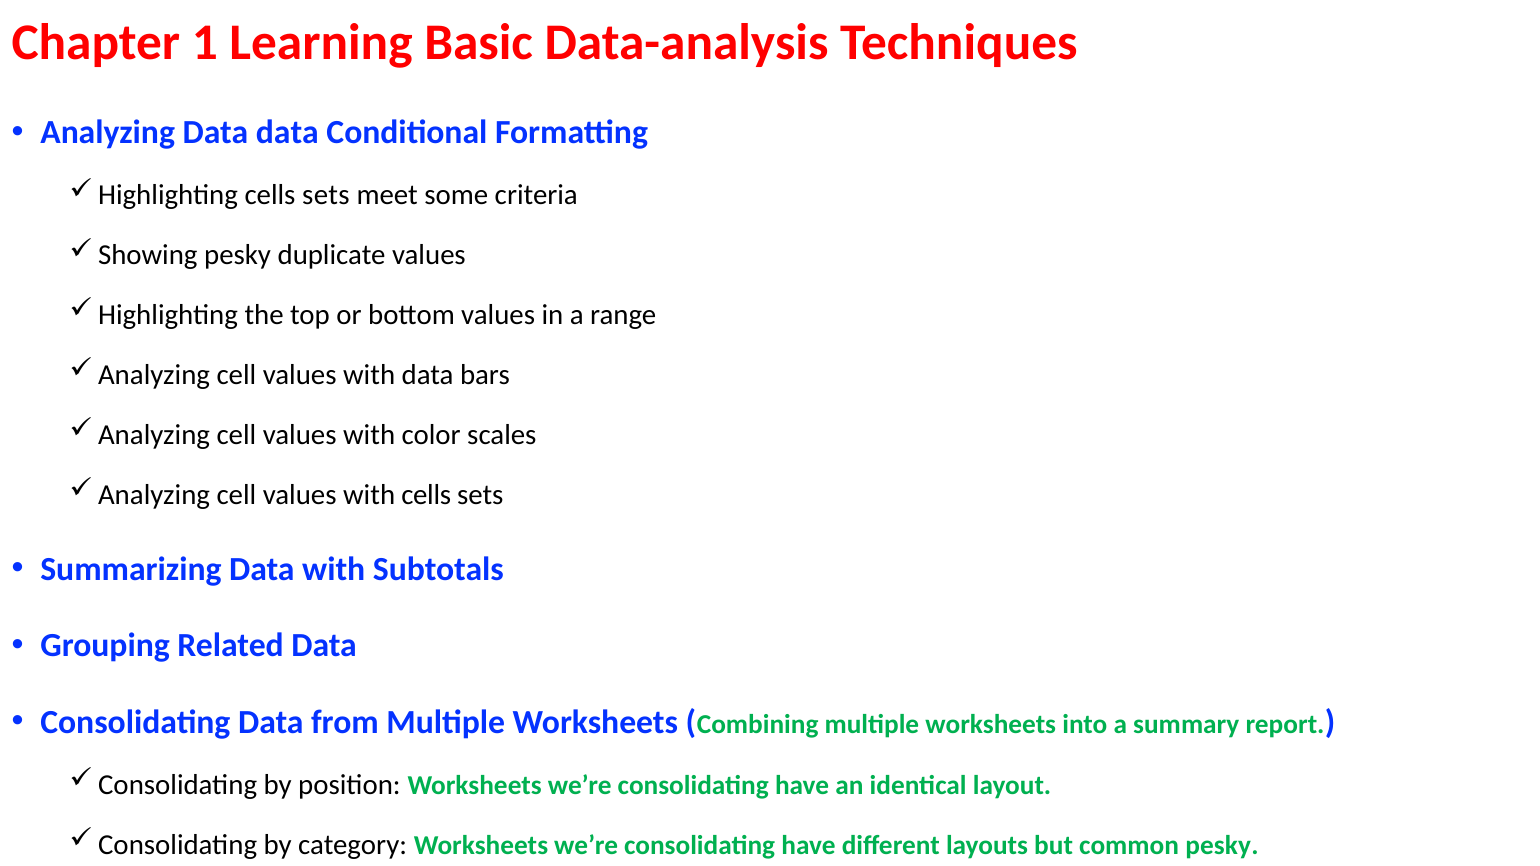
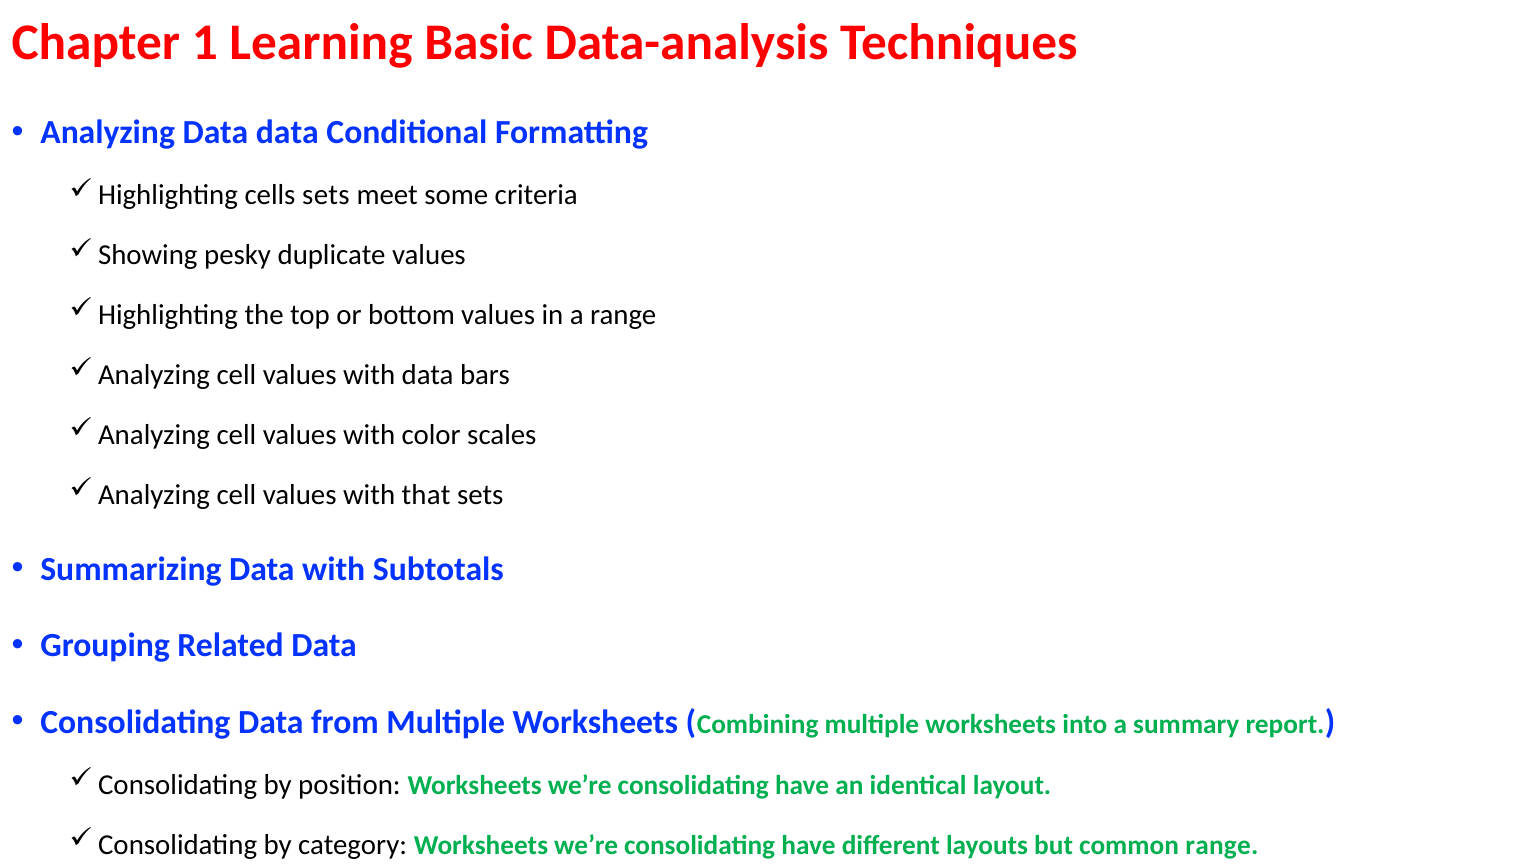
with cells: cells -> that
common pesky: pesky -> range
